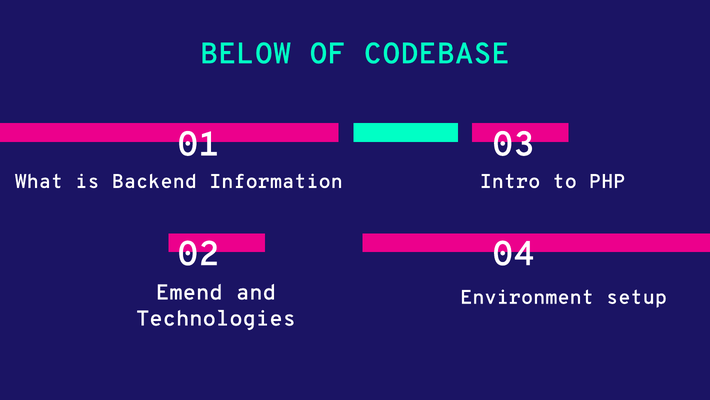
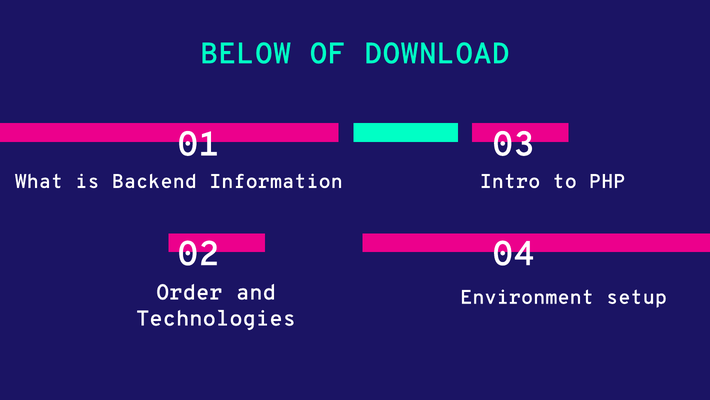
CODEBASE: CODEBASE -> DOWNLOAD
Emend: Emend -> Order
